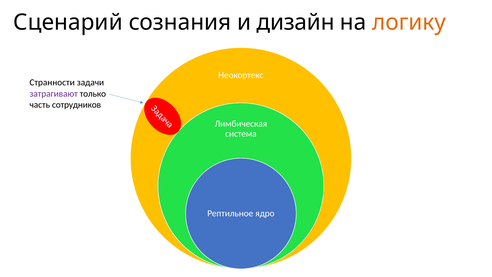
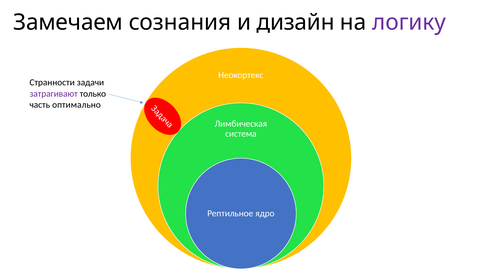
Сценарий: Сценарий -> Замечаем
логику colour: orange -> purple
сотрудников: сотрудников -> оптимально
